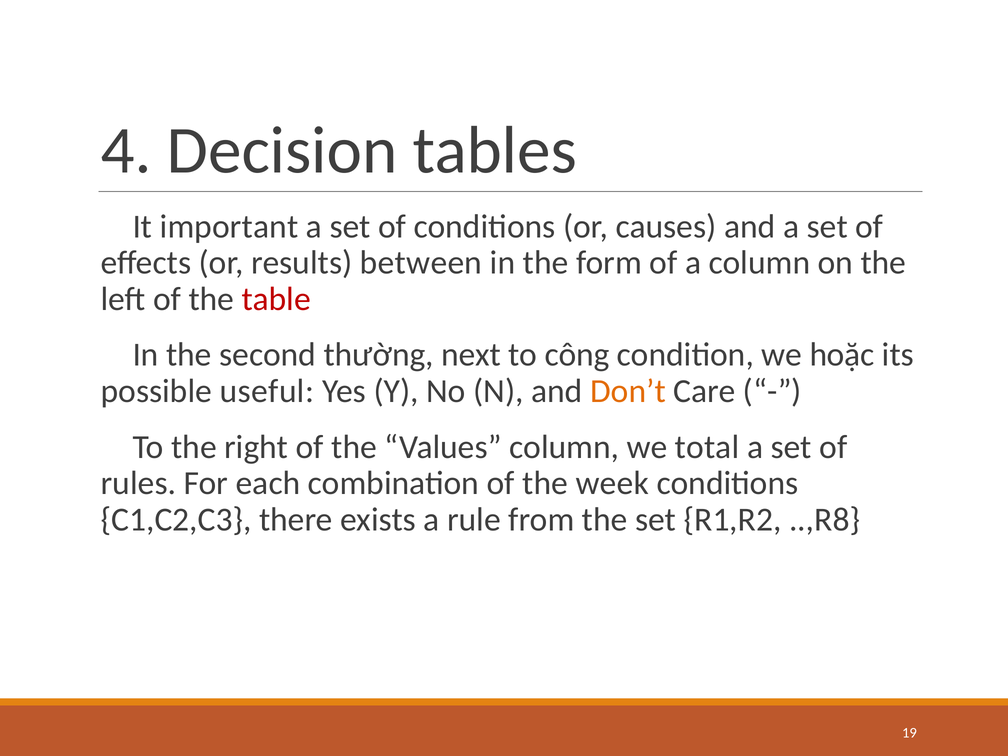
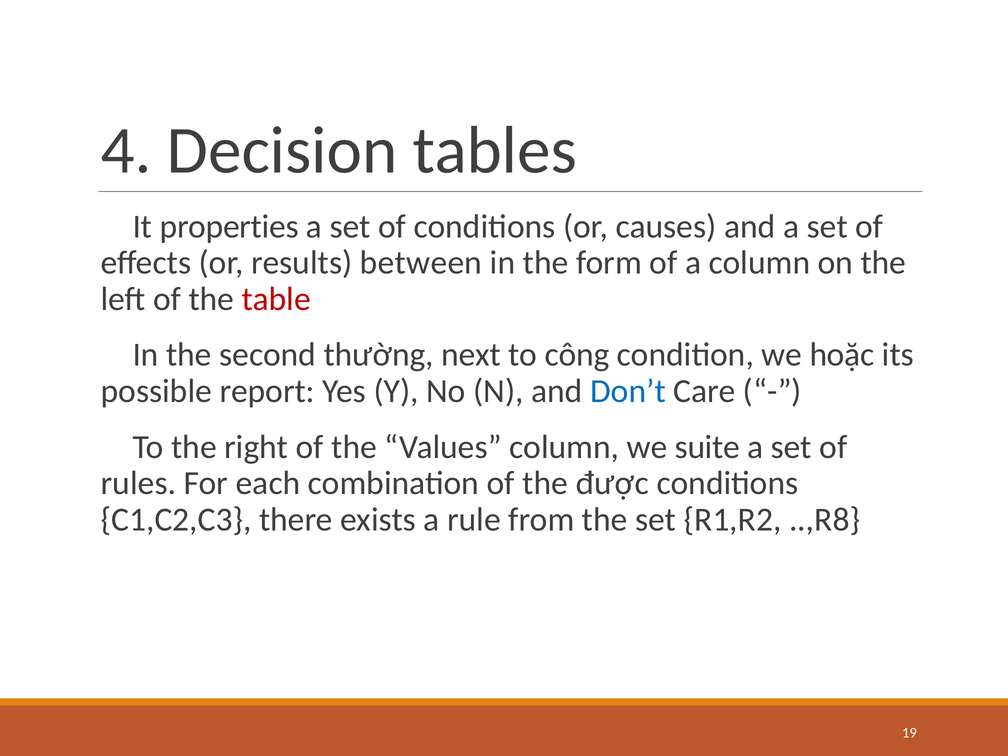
important: important -> properties
useful: useful -> report
Don’t colour: orange -> blue
total: total -> suite
week: week -> được
